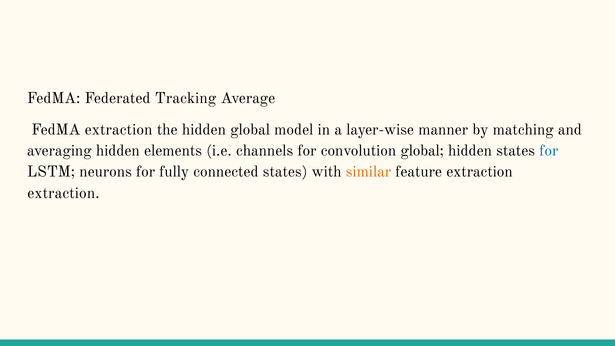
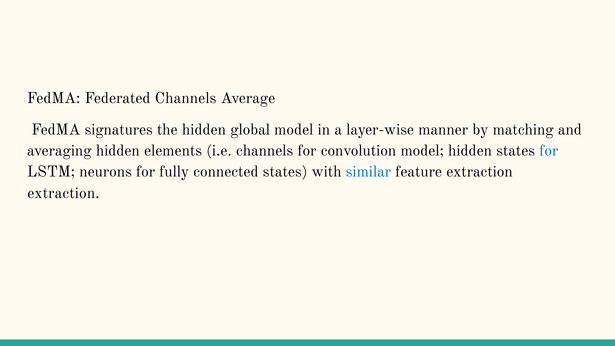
Federated Tracking: Tracking -> Channels
FedMA extraction: extraction -> signatures
convolution global: global -> model
similar colour: orange -> blue
